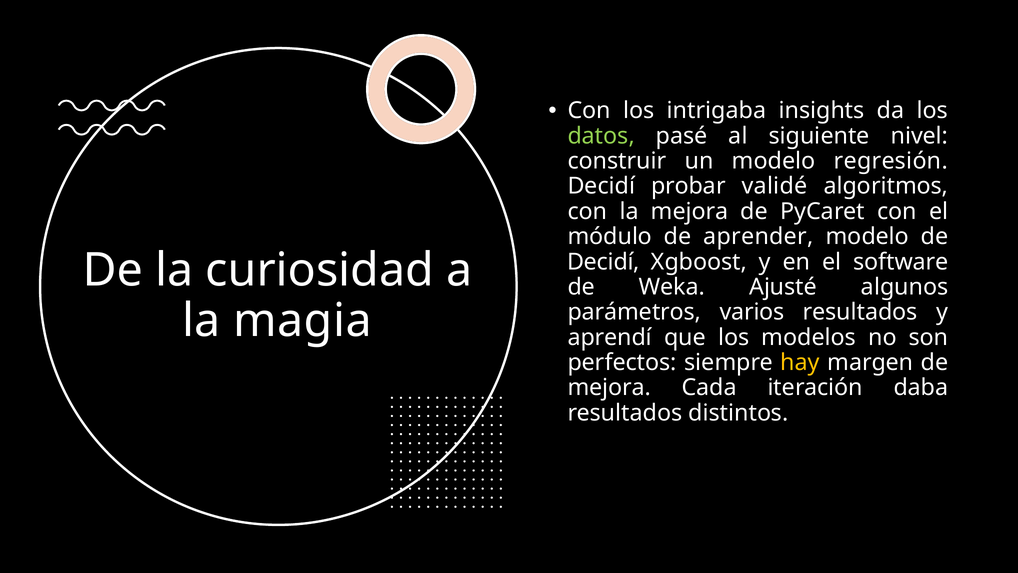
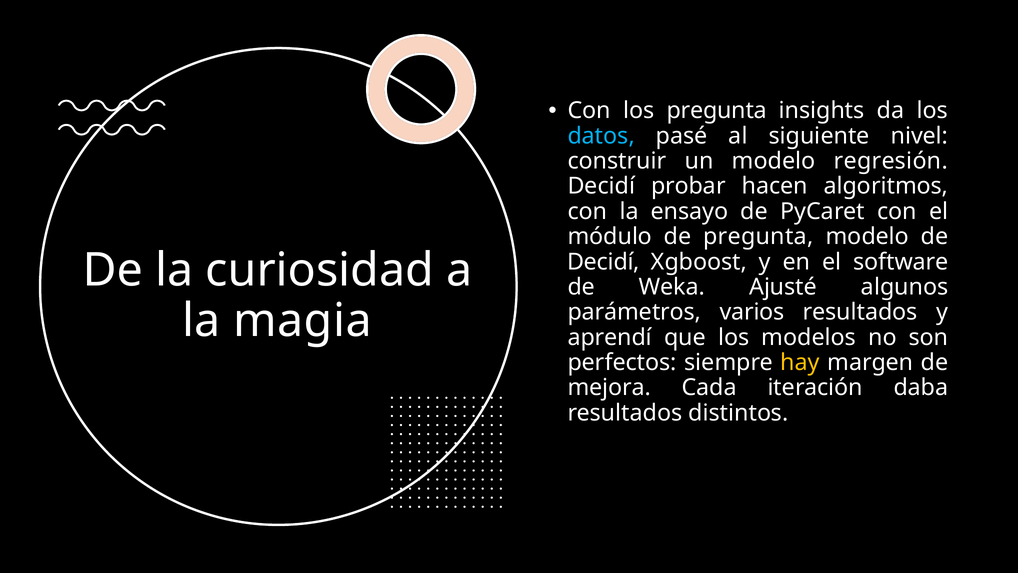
los intrigaba: intrigaba -> pregunta
datos colour: light green -> light blue
validé: validé -> hacen
la mejora: mejora -> ensayo
de aprender: aprender -> pregunta
